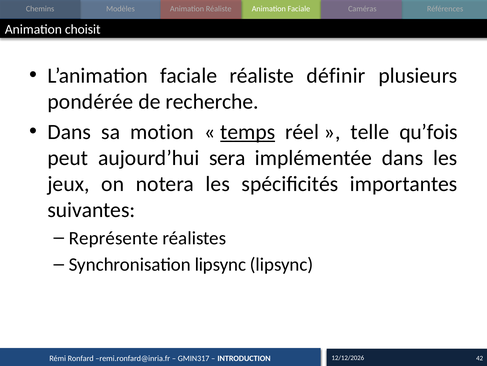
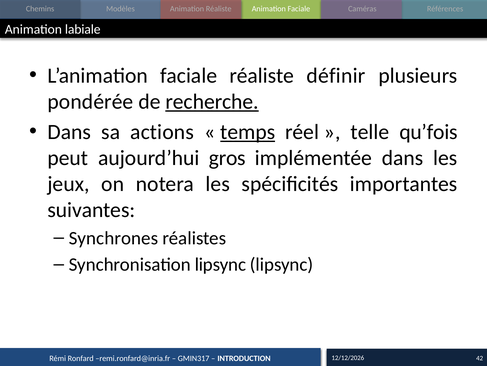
choisit: choisit -> labiale
recherche underline: none -> present
motion: motion -> actions
sera: sera -> gros
Représente: Représente -> Synchrones
